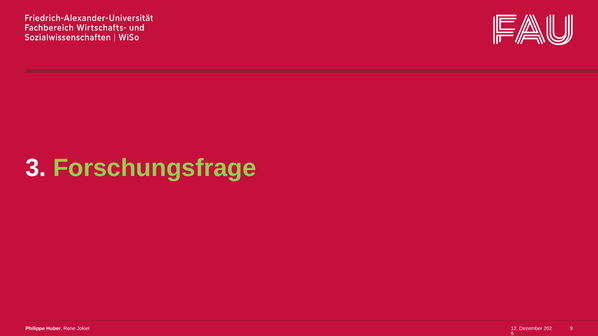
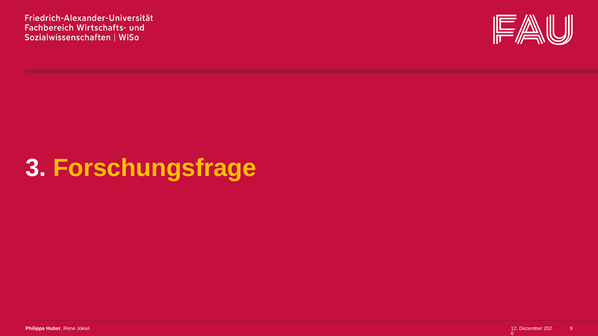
Forschungsfrage colour: light green -> yellow
